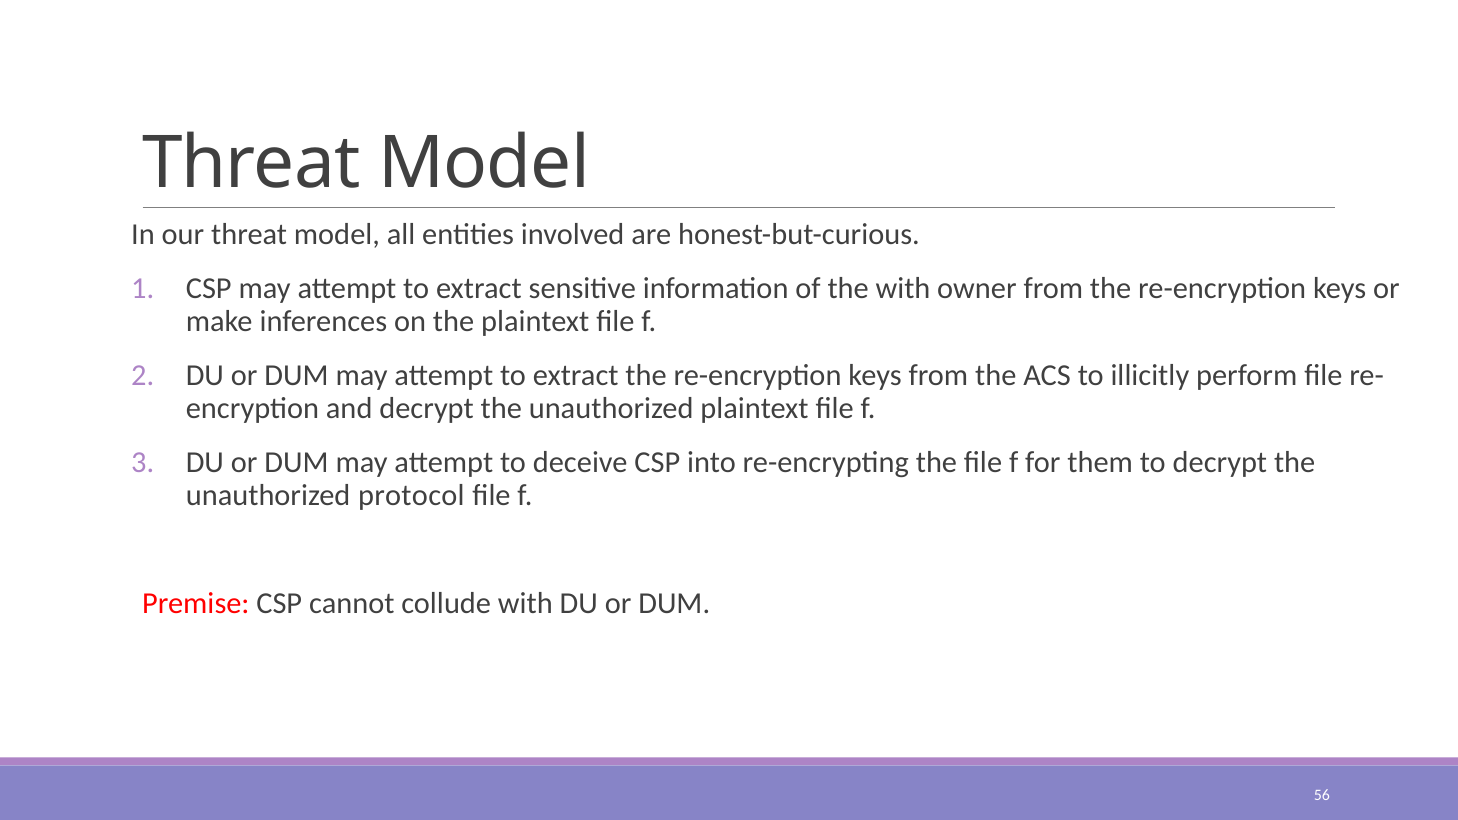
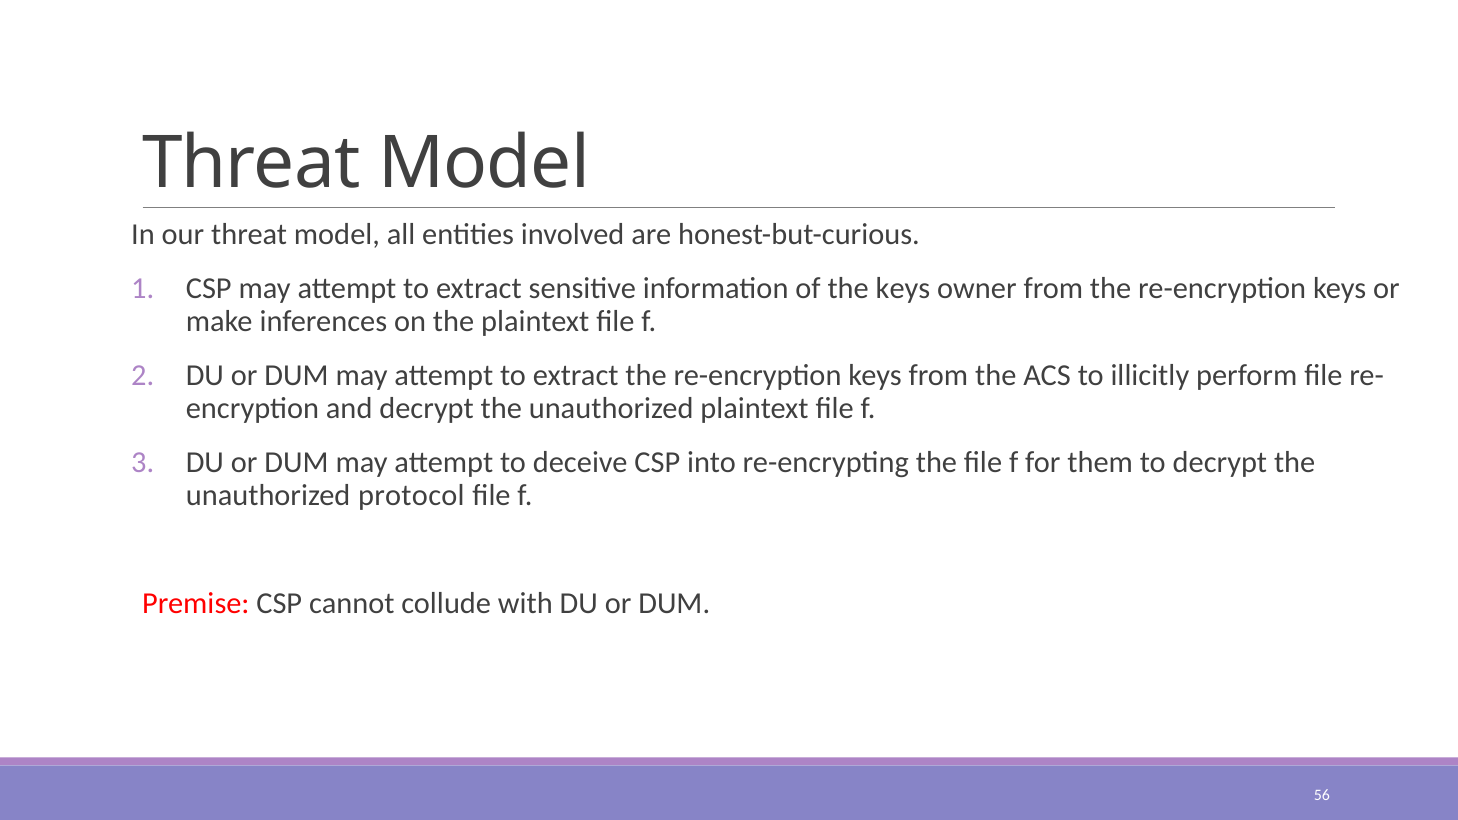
the with: with -> keys
